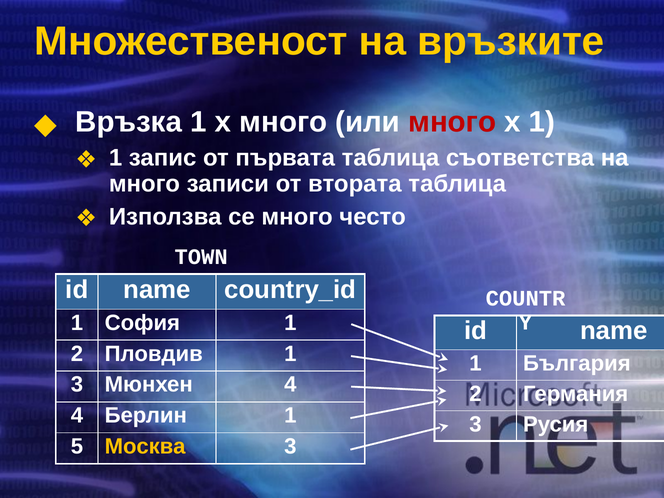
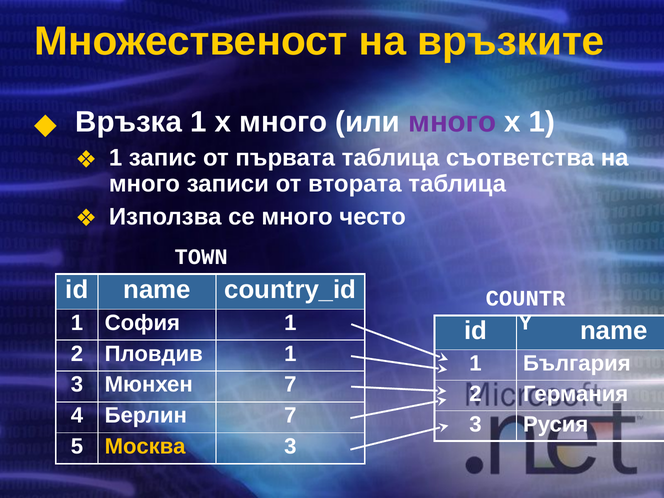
много at (452, 122) colour: red -> purple
Мюнхен 4: 4 -> 7
Берлин 1: 1 -> 7
